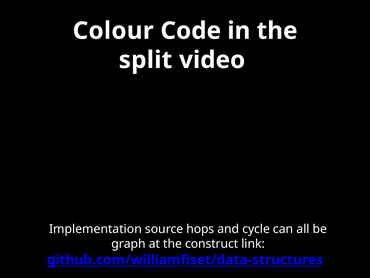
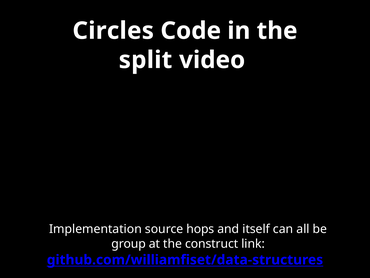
Colour: Colour -> Circles
cycle: cycle -> itself
graph: graph -> group
